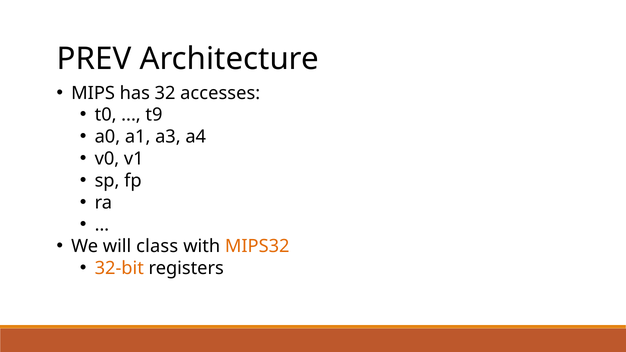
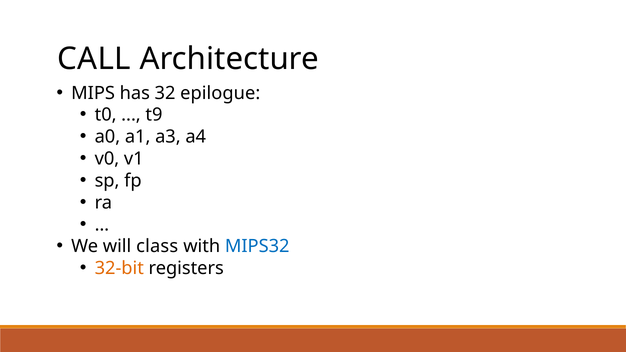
PREV: PREV -> CALL
accesses: accesses -> epilogue
MIPS32 colour: orange -> blue
